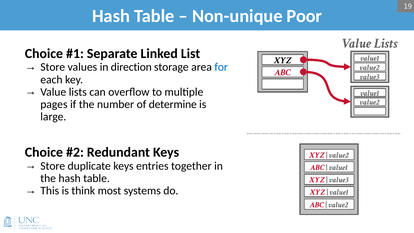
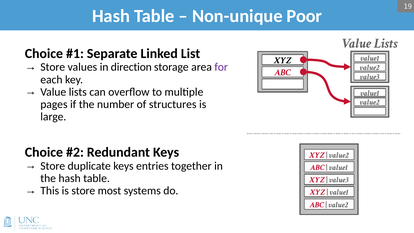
for colour: blue -> purple
determine: determine -> structures
is think: think -> store
